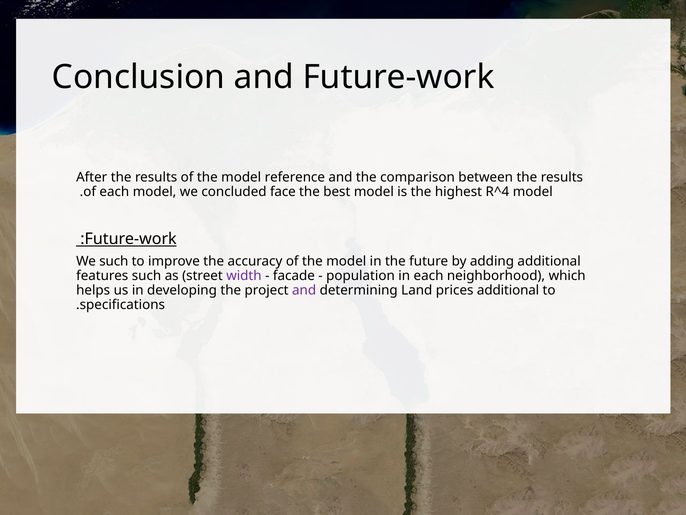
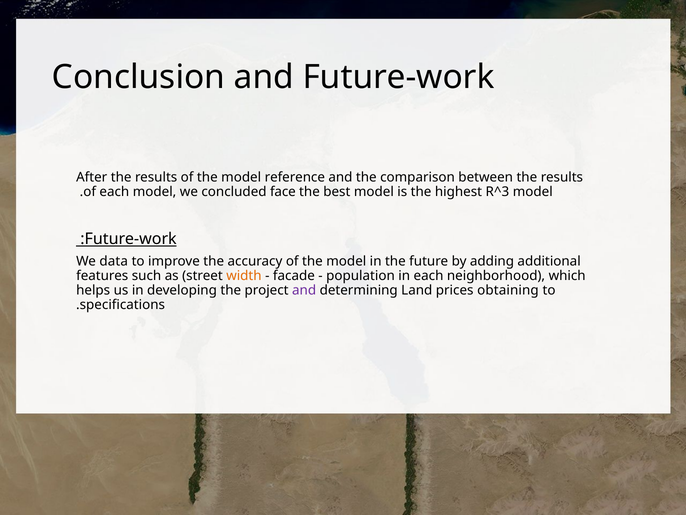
R^4: R^4 -> R^3
We such: such -> data
width colour: purple -> orange
prices additional: additional -> obtaining
